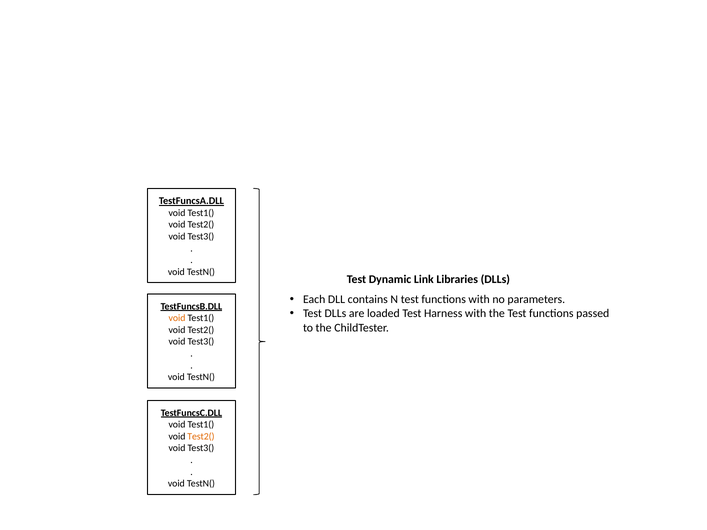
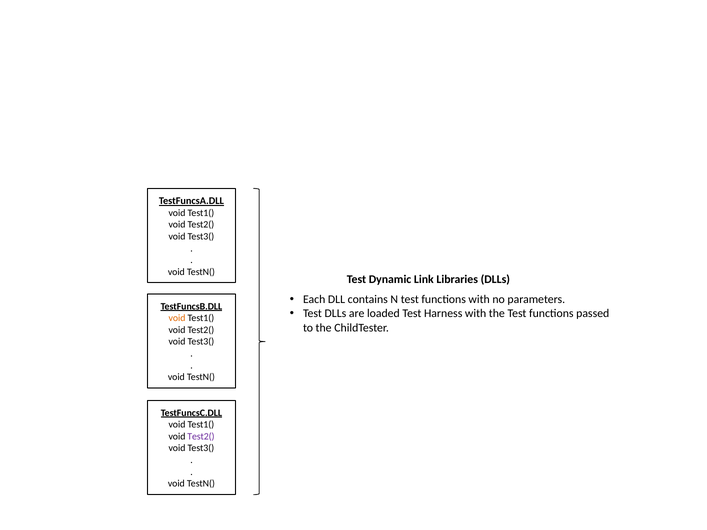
Test2( at (201, 437) colour: orange -> purple
